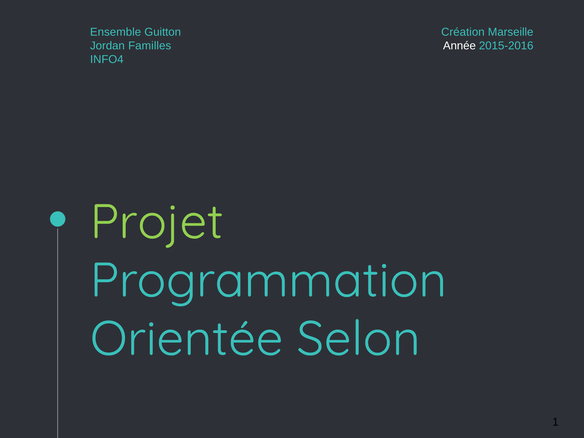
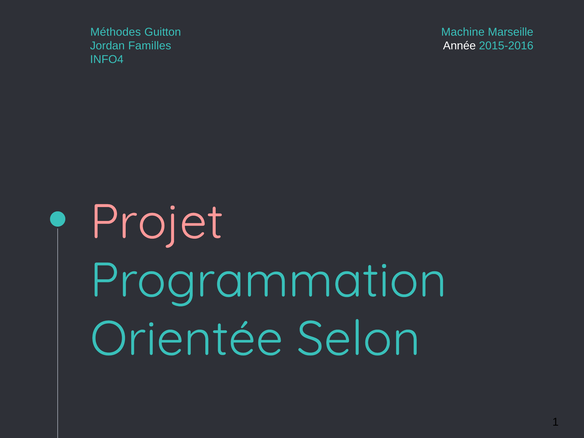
Ensemble: Ensemble -> Méthodes
Création: Création -> Machine
Projet colour: light green -> pink
